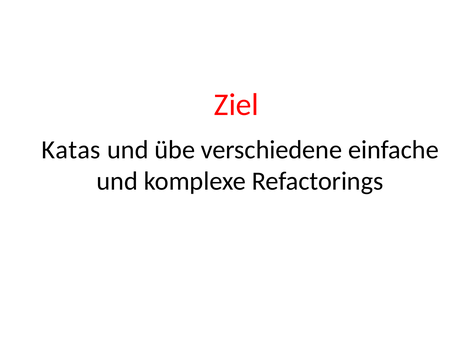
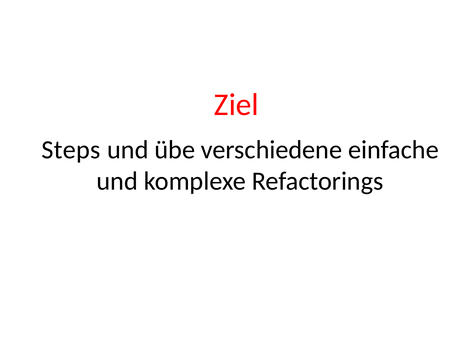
Katas: Katas -> Steps
